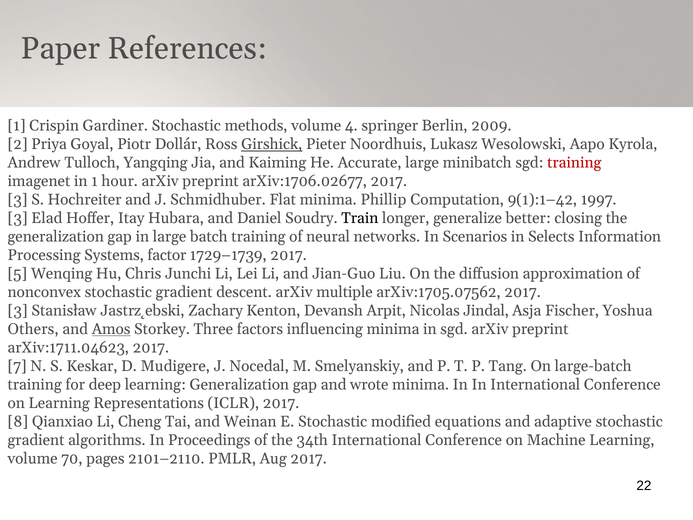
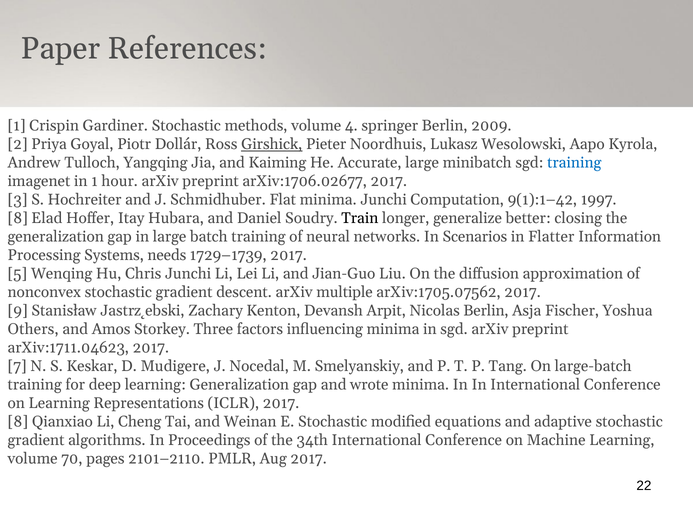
training at (574, 163) colour: red -> blue
minima Phillip: Phillip -> Junchi
3 at (18, 218): 3 -> 8
Selects: Selects -> Flatter
factor: factor -> needs
3 at (18, 311): 3 -> 9
Nicolas Jindal: Jindal -> Berlin
Amos underline: present -> none
